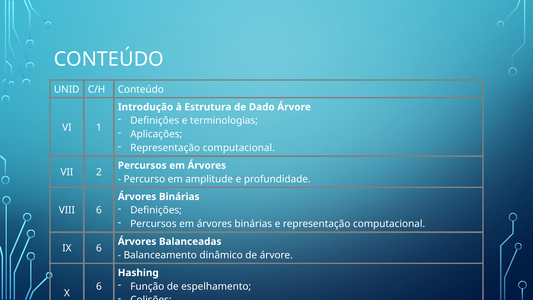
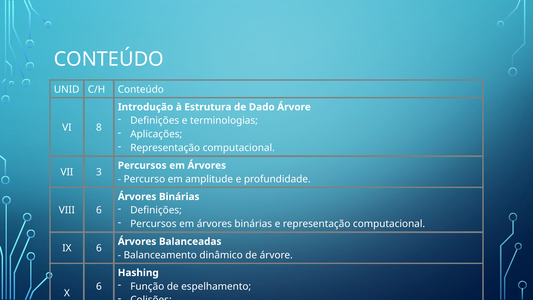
1: 1 -> 8
2: 2 -> 3
